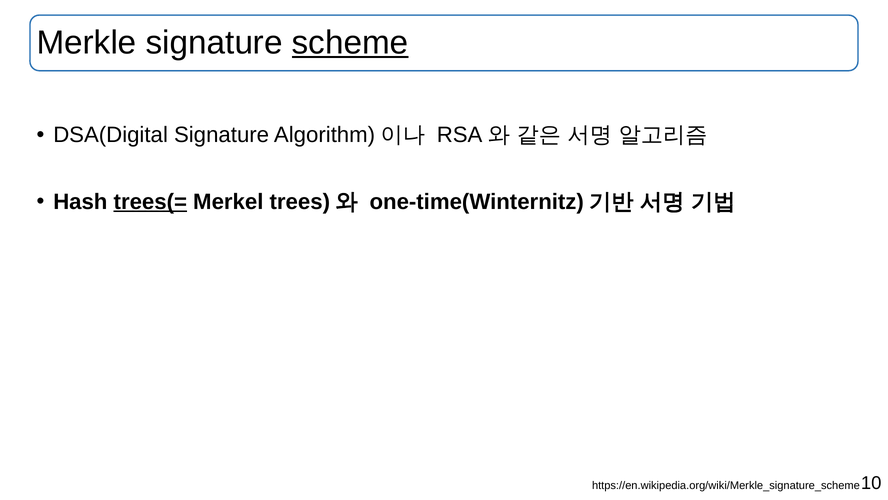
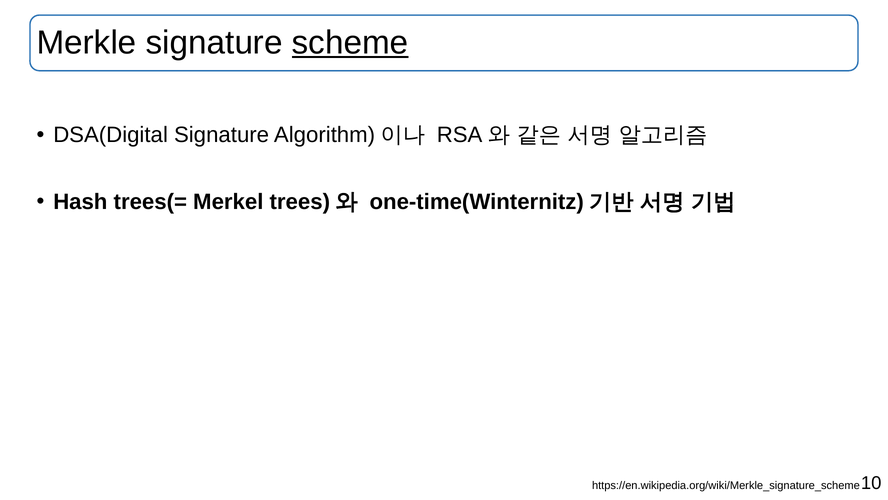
trees(= underline: present -> none
